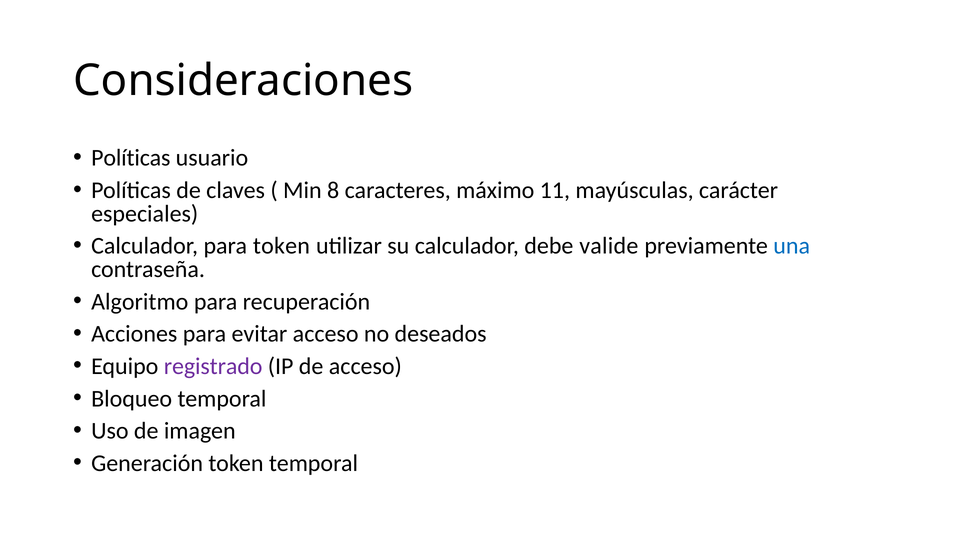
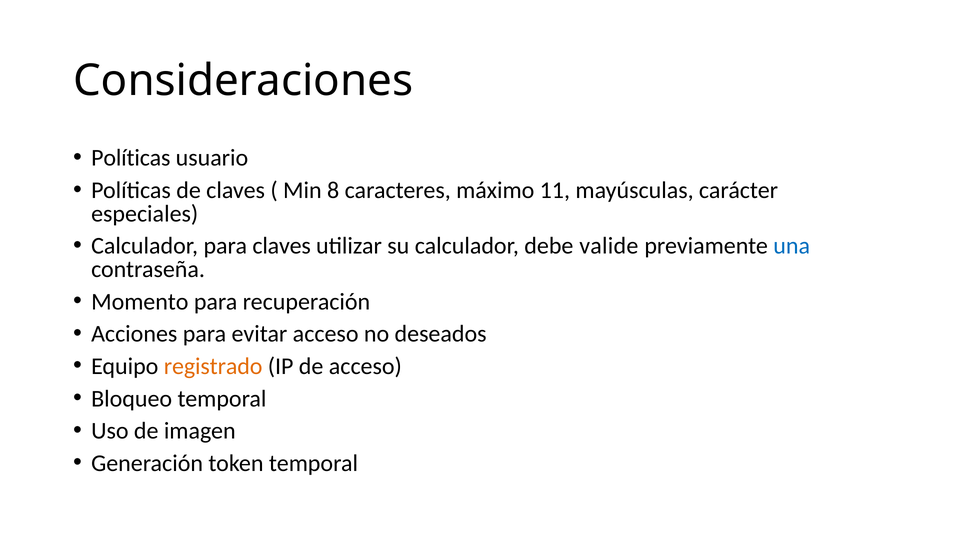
para token: token -> claves
Algoritmo: Algoritmo -> Momento
registrado colour: purple -> orange
